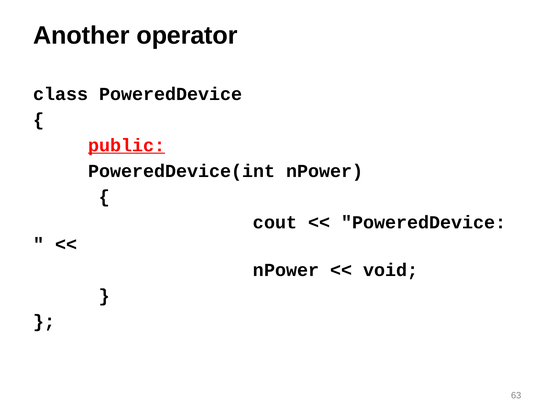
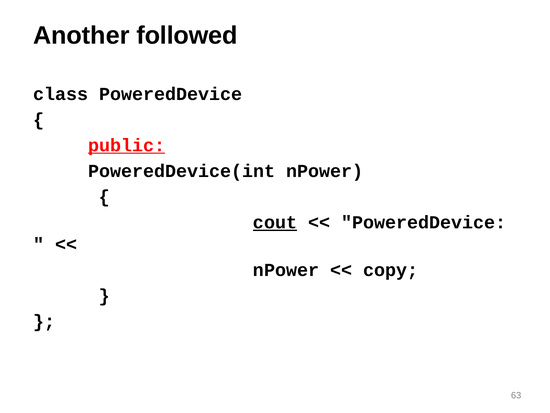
operator: operator -> followed
cout underline: none -> present
void: void -> copy
